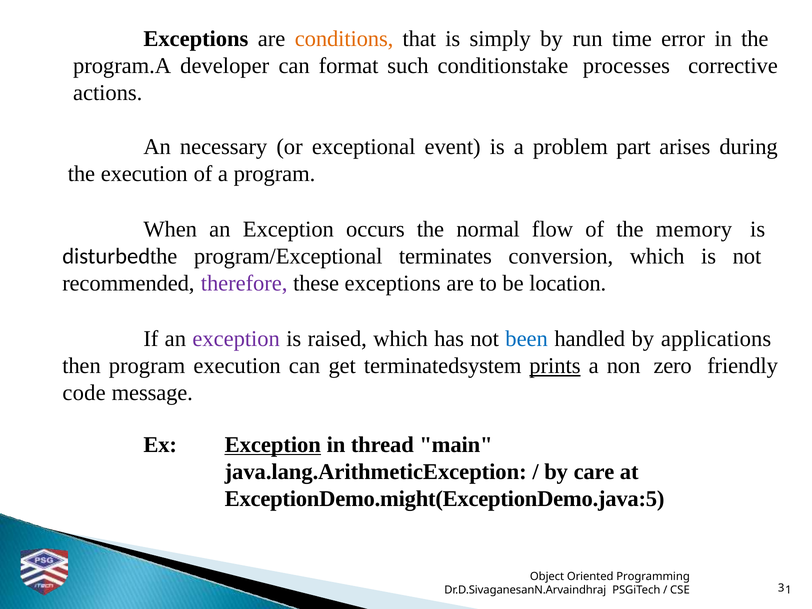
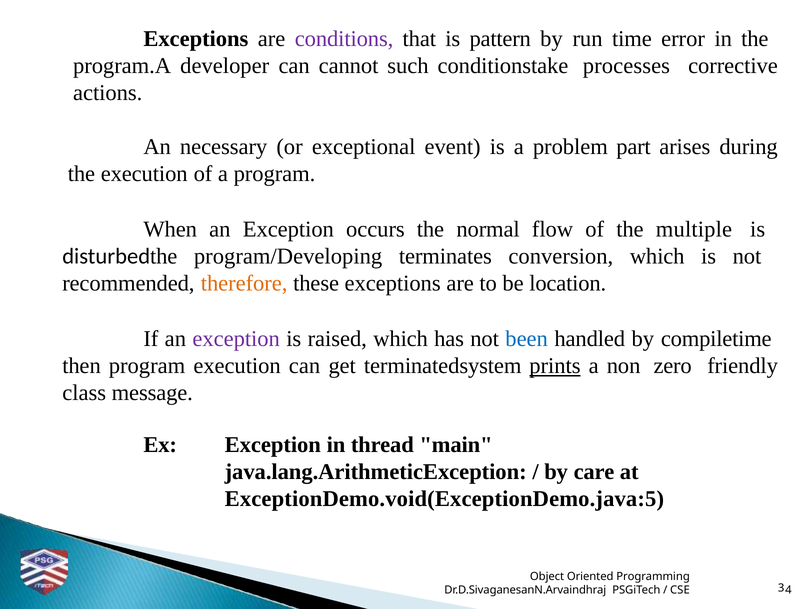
conditions colour: orange -> purple
simply: simply -> pattern
format: format -> cannot
memory: memory -> multiple
program/Exceptional: program/Exceptional -> program/Developing
therefore colour: purple -> orange
applications: applications -> compiletime
code: code -> class
Exception at (273, 445) underline: present -> none
ExceptionDemo.might(ExceptionDemo.java:5: ExceptionDemo.might(ExceptionDemo.java:5 -> ExceptionDemo.void(ExceptionDemo.java:5
1: 1 -> 4
